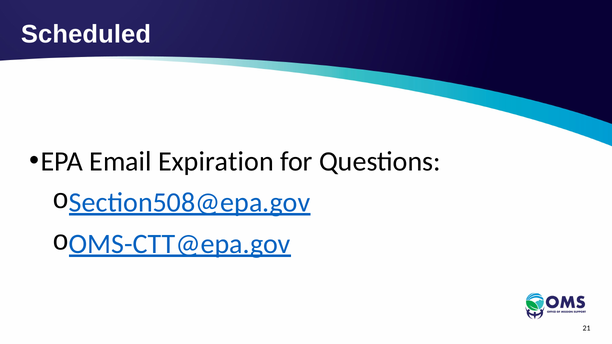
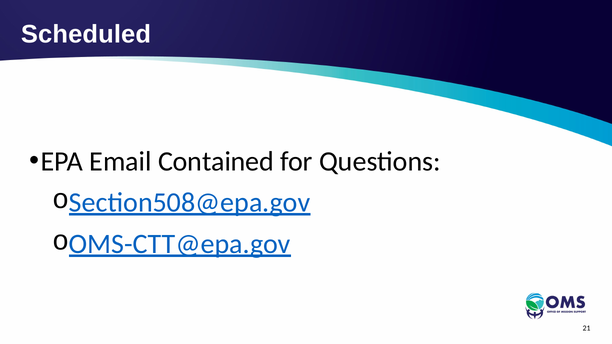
Expiration: Expiration -> Contained
